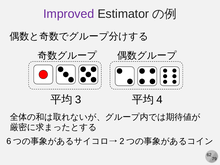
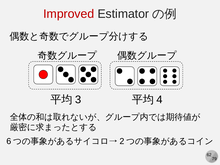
Improved colour: purple -> red
